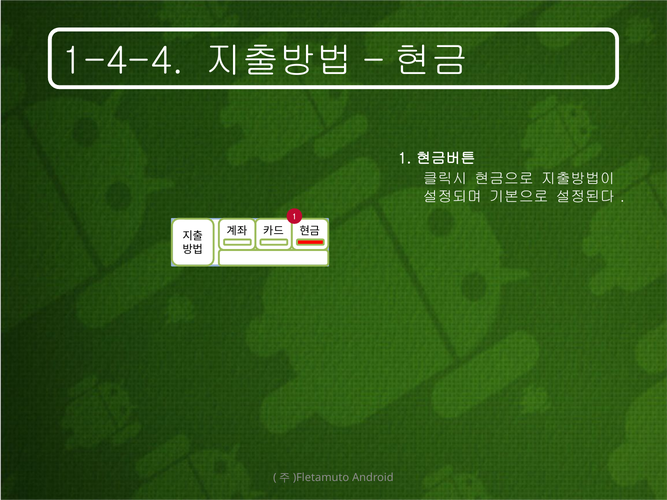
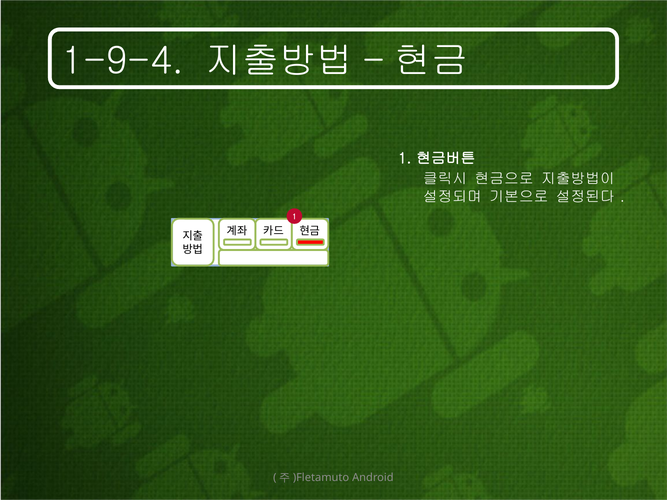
1-4-4: 1-4-4 -> 1-9-4
